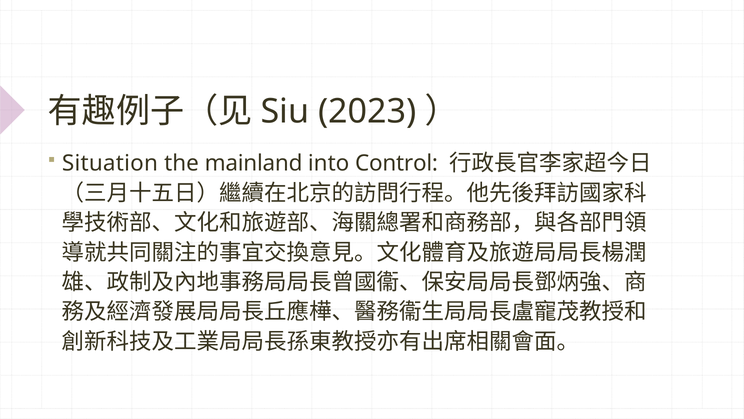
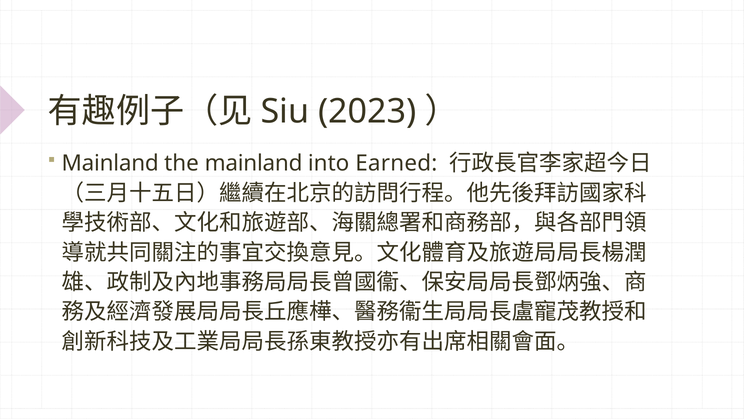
Situation at (110, 163): Situation -> Mainland
Control: Control -> Earned
